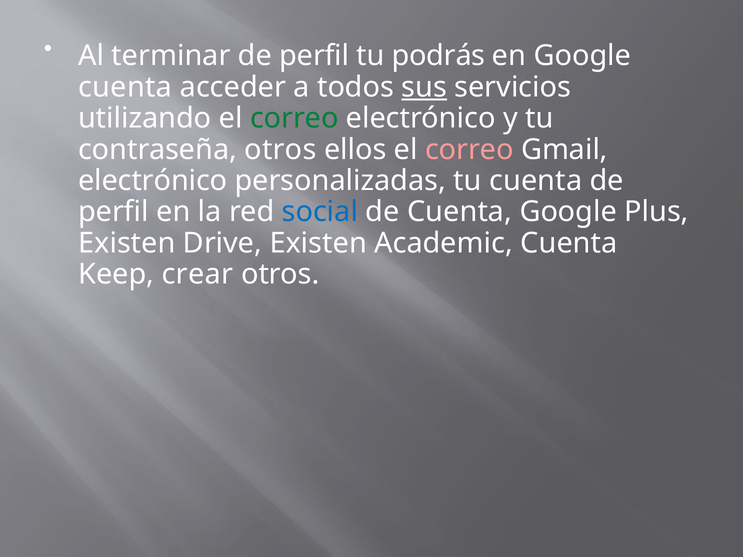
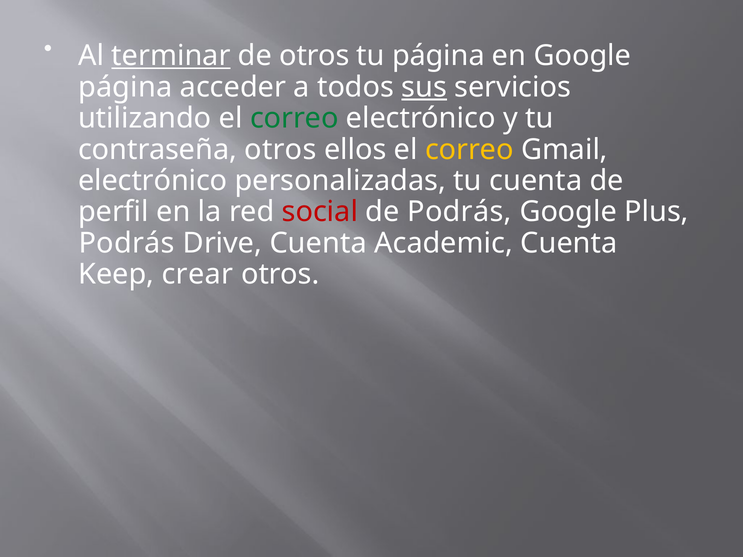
terminar underline: none -> present
perfil at (314, 56): perfil -> otros
tu podrás: podrás -> página
cuenta at (125, 87): cuenta -> página
correo at (469, 150) colour: pink -> yellow
social colour: blue -> red
de Cuenta: Cuenta -> Podrás
Existen at (127, 243): Existen -> Podrás
Drive Existen: Existen -> Cuenta
